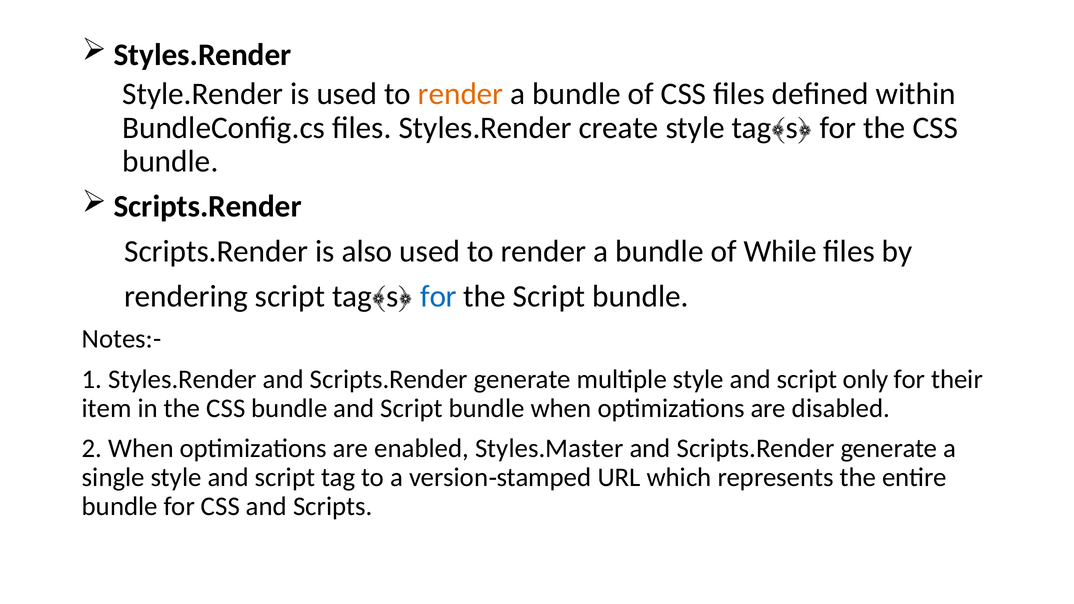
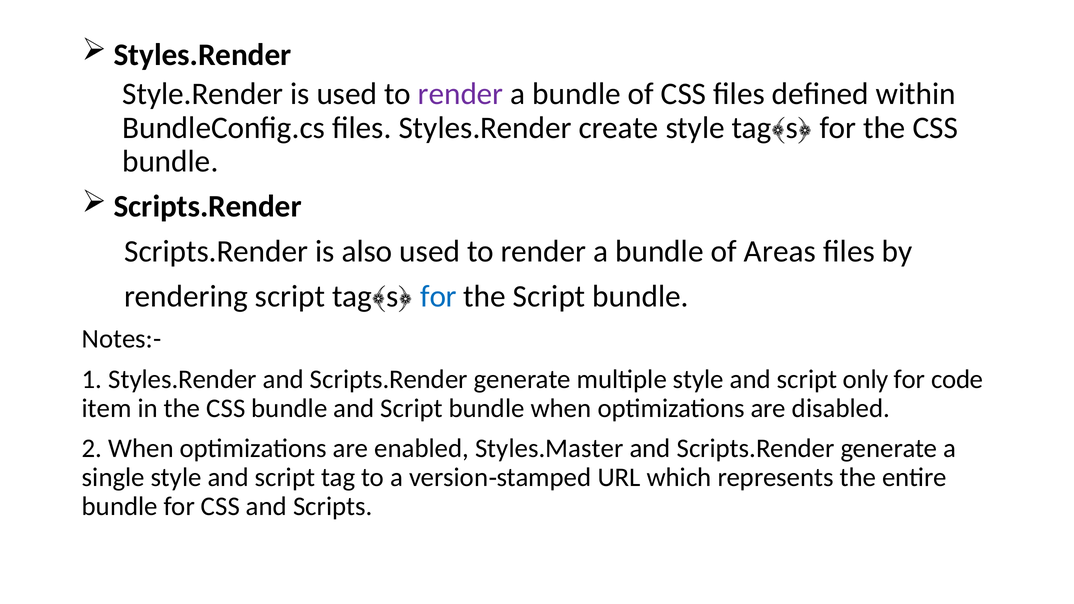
render at (461, 94) colour: orange -> purple
While: While -> Areas
their: their -> code
